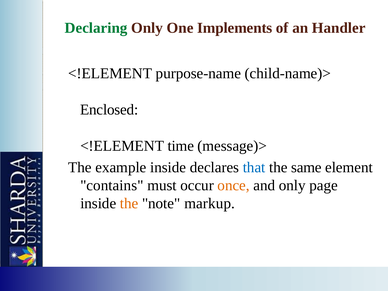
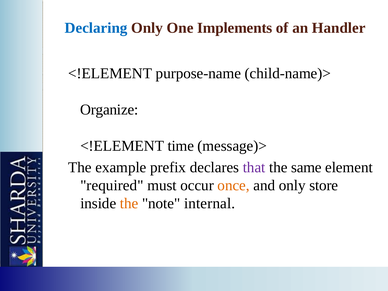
Declaring colour: green -> blue
Enclosed: Enclosed -> Organize
example inside: inside -> prefix
that colour: blue -> purple
contains: contains -> required
page: page -> store
markup: markup -> internal
